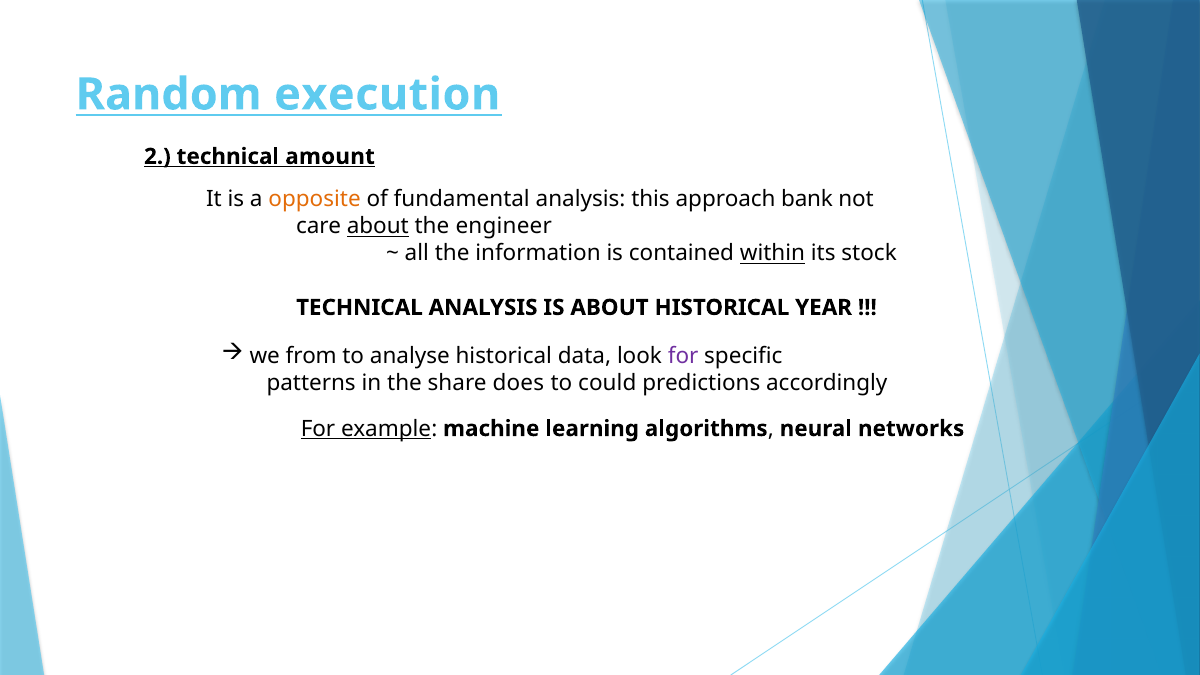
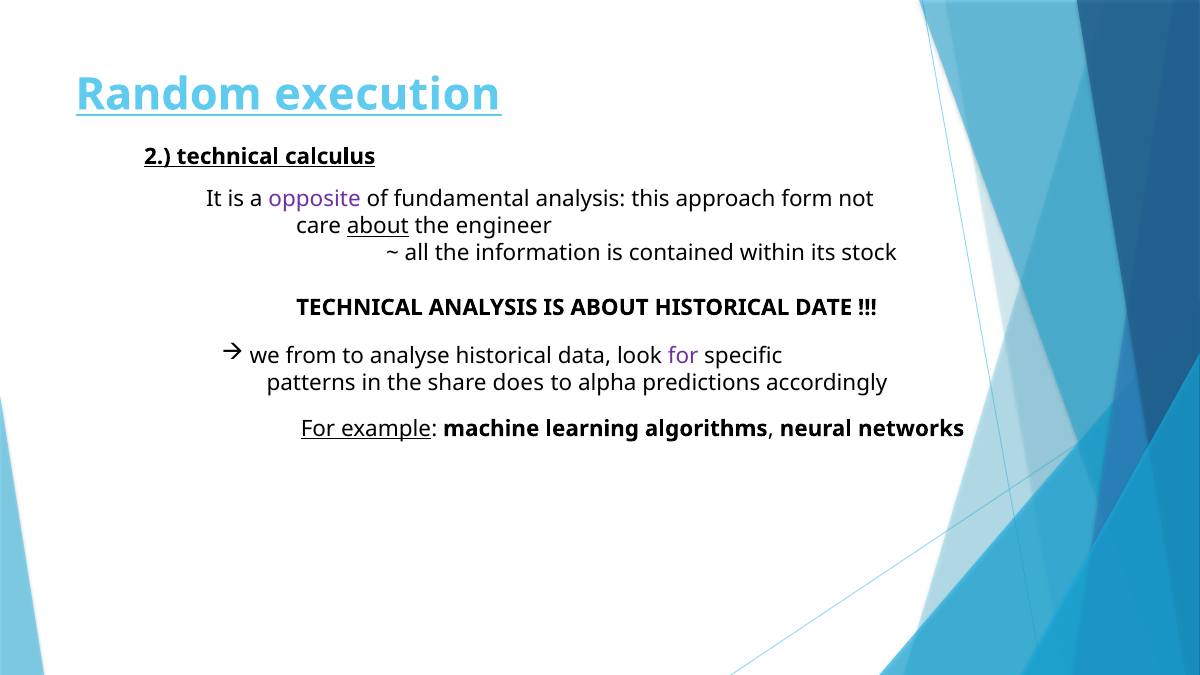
amount: amount -> calculus
opposite colour: orange -> purple
bank: bank -> form
within underline: present -> none
YEAR: YEAR -> DATE
could: could -> alpha
